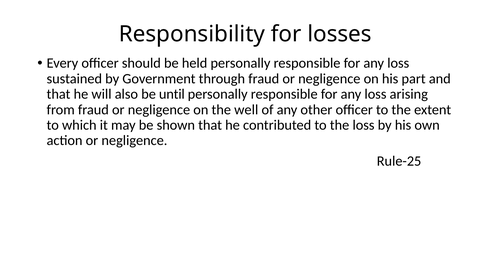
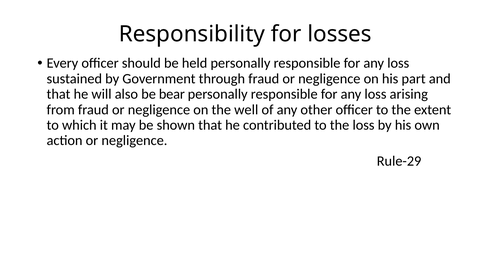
until: until -> bear
Rule-25: Rule-25 -> Rule-29
